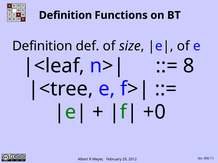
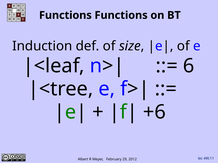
Definition at (65, 15): Definition -> Functions
Definition at (42, 46): Definition -> Induction
8: 8 -> 6
+0: +0 -> +6
